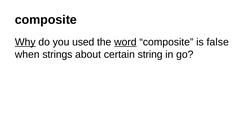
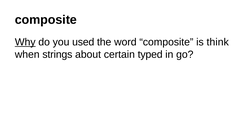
word underline: present -> none
false: false -> think
string: string -> typed
